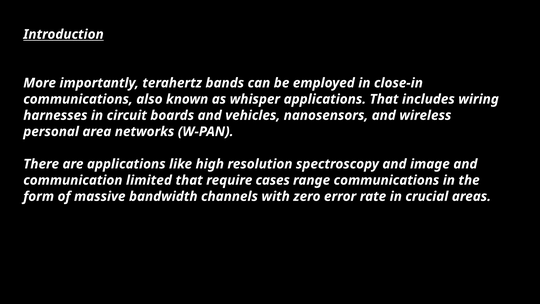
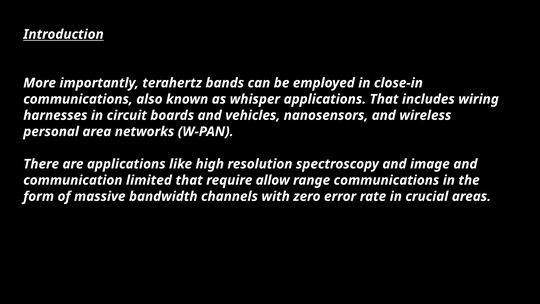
cases: cases -> allow
